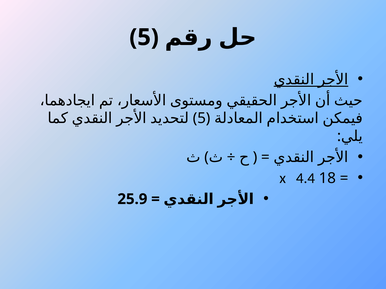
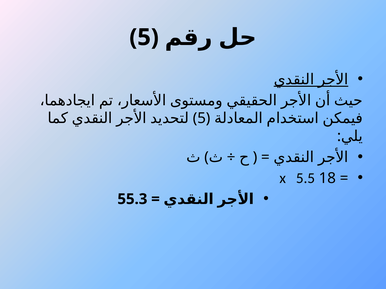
4.4: 4.4 -> 5.5
25.9: 25.9 -> 55.3
